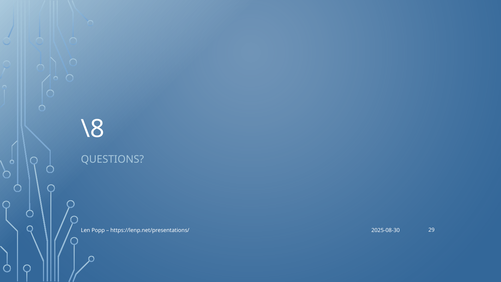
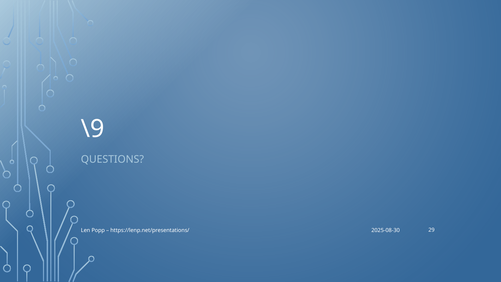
\8: \8 -> \9
